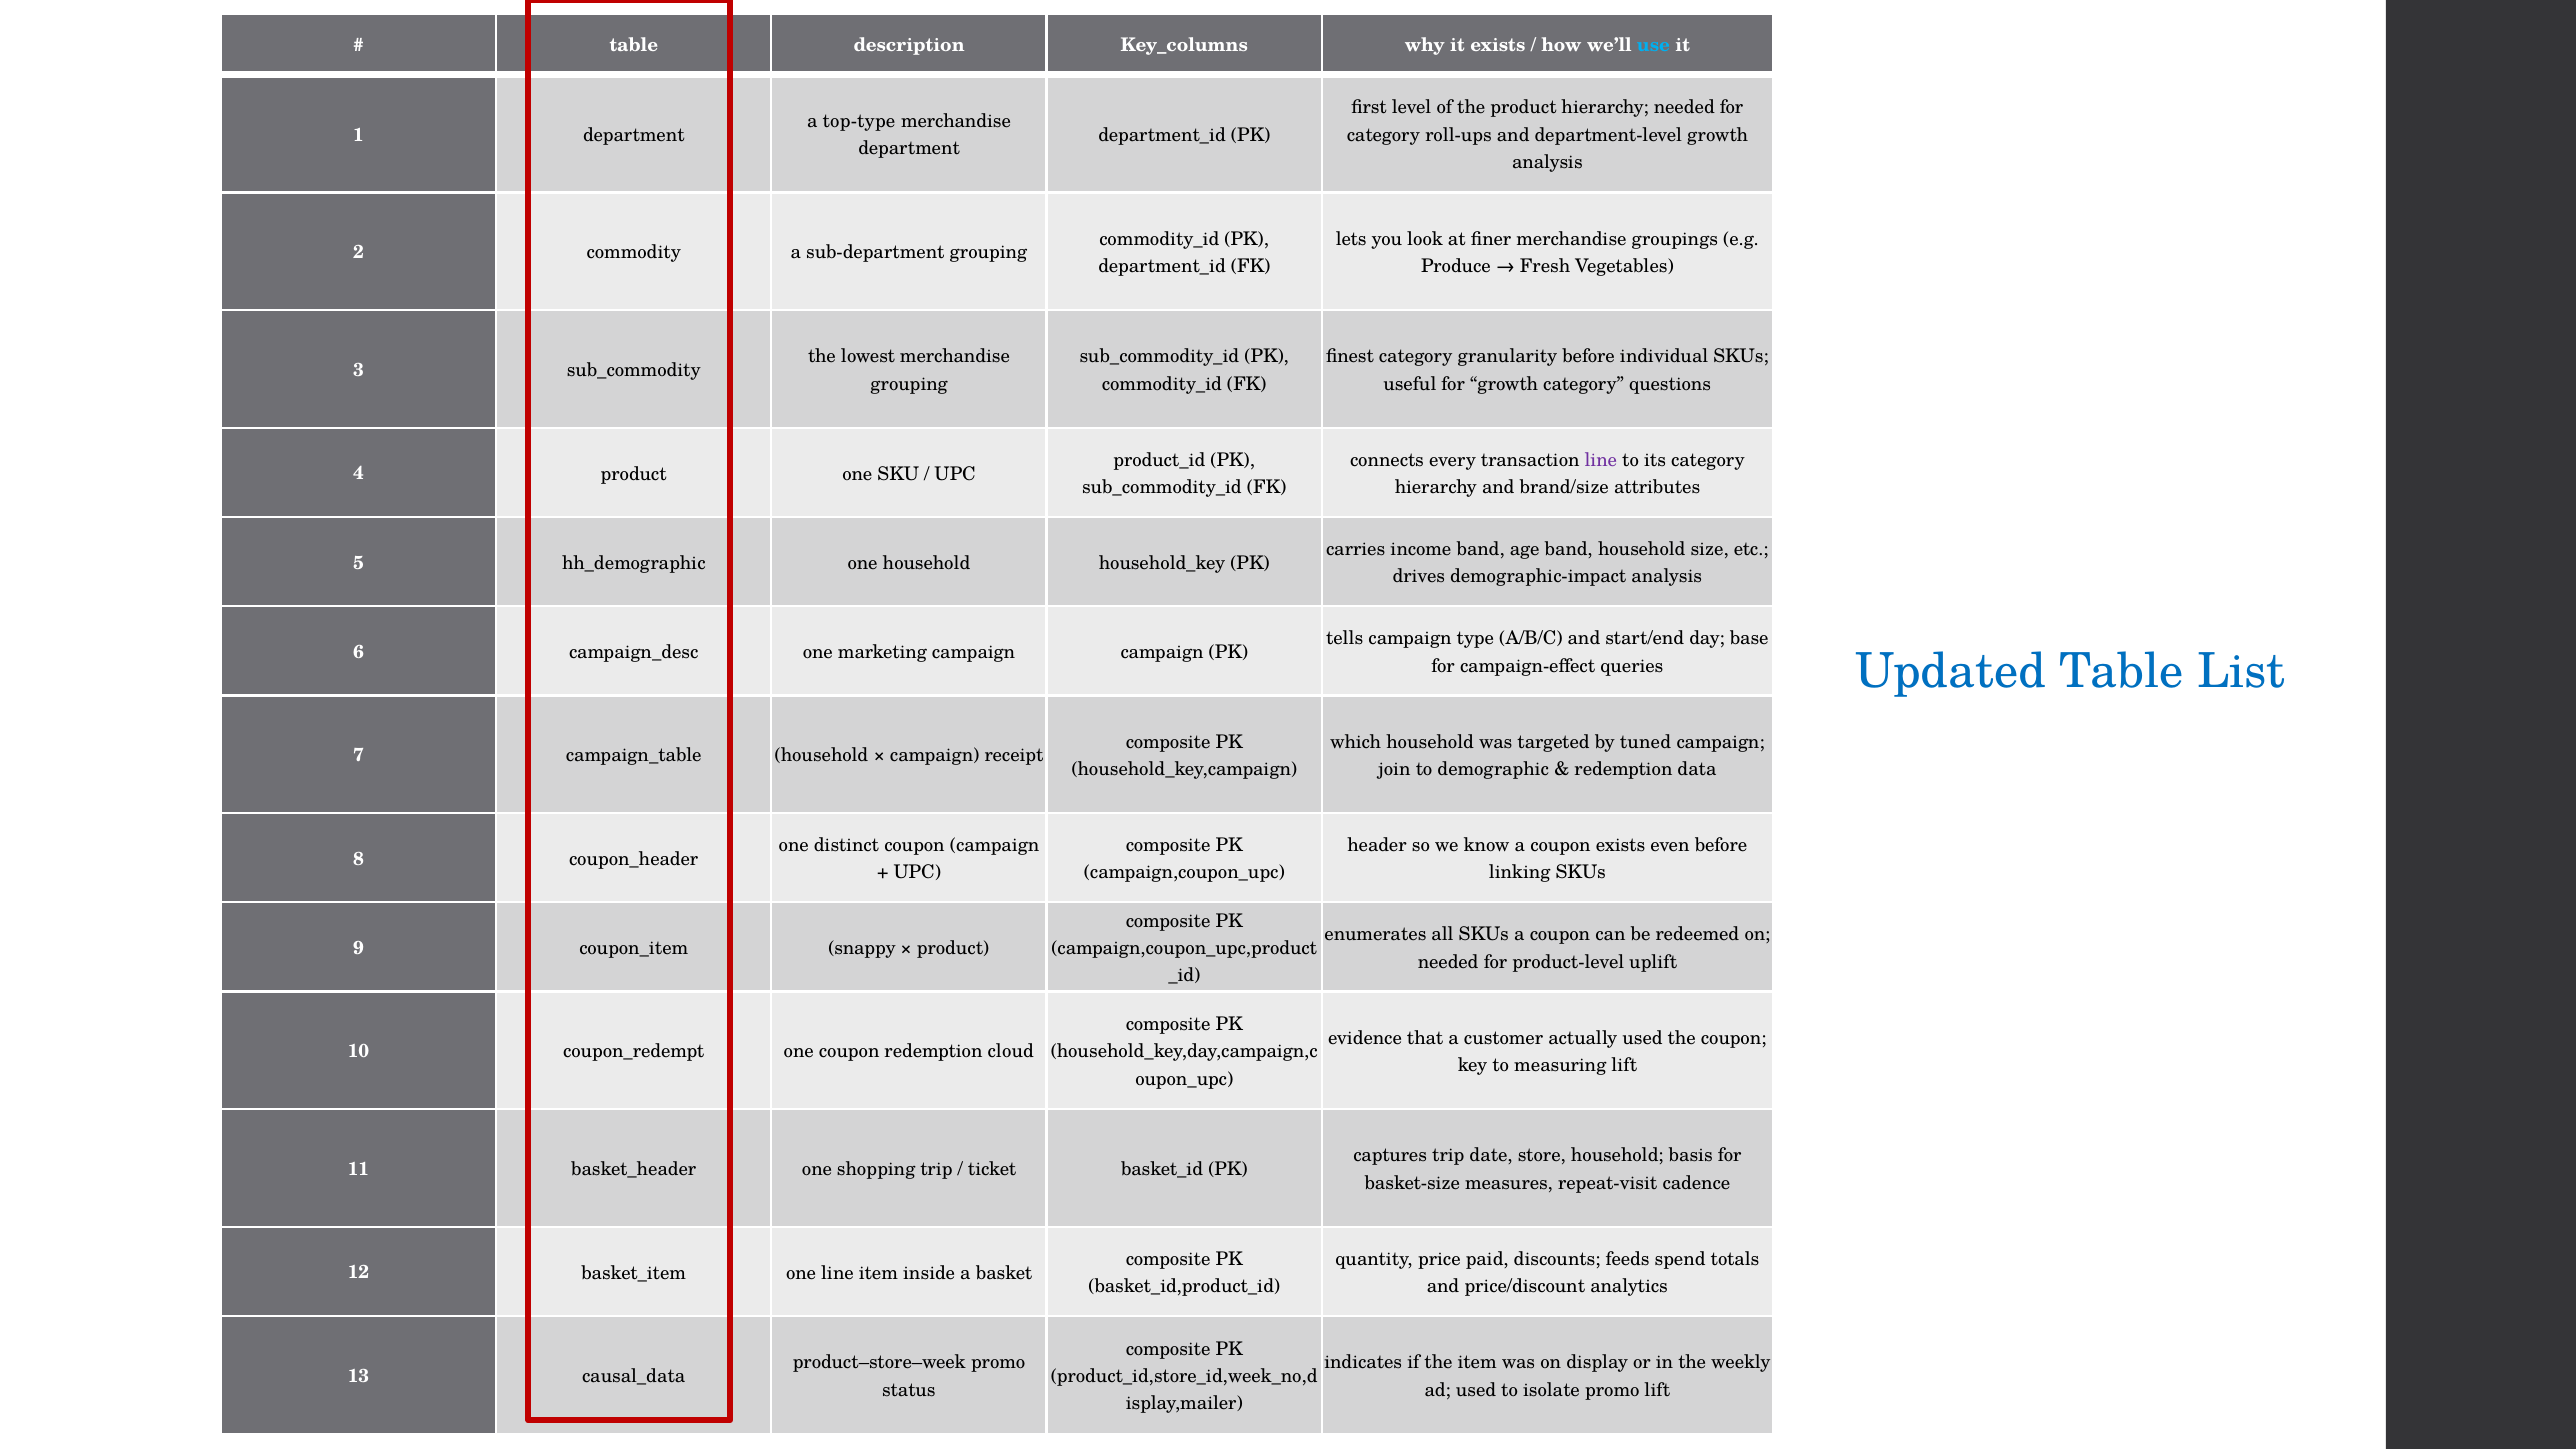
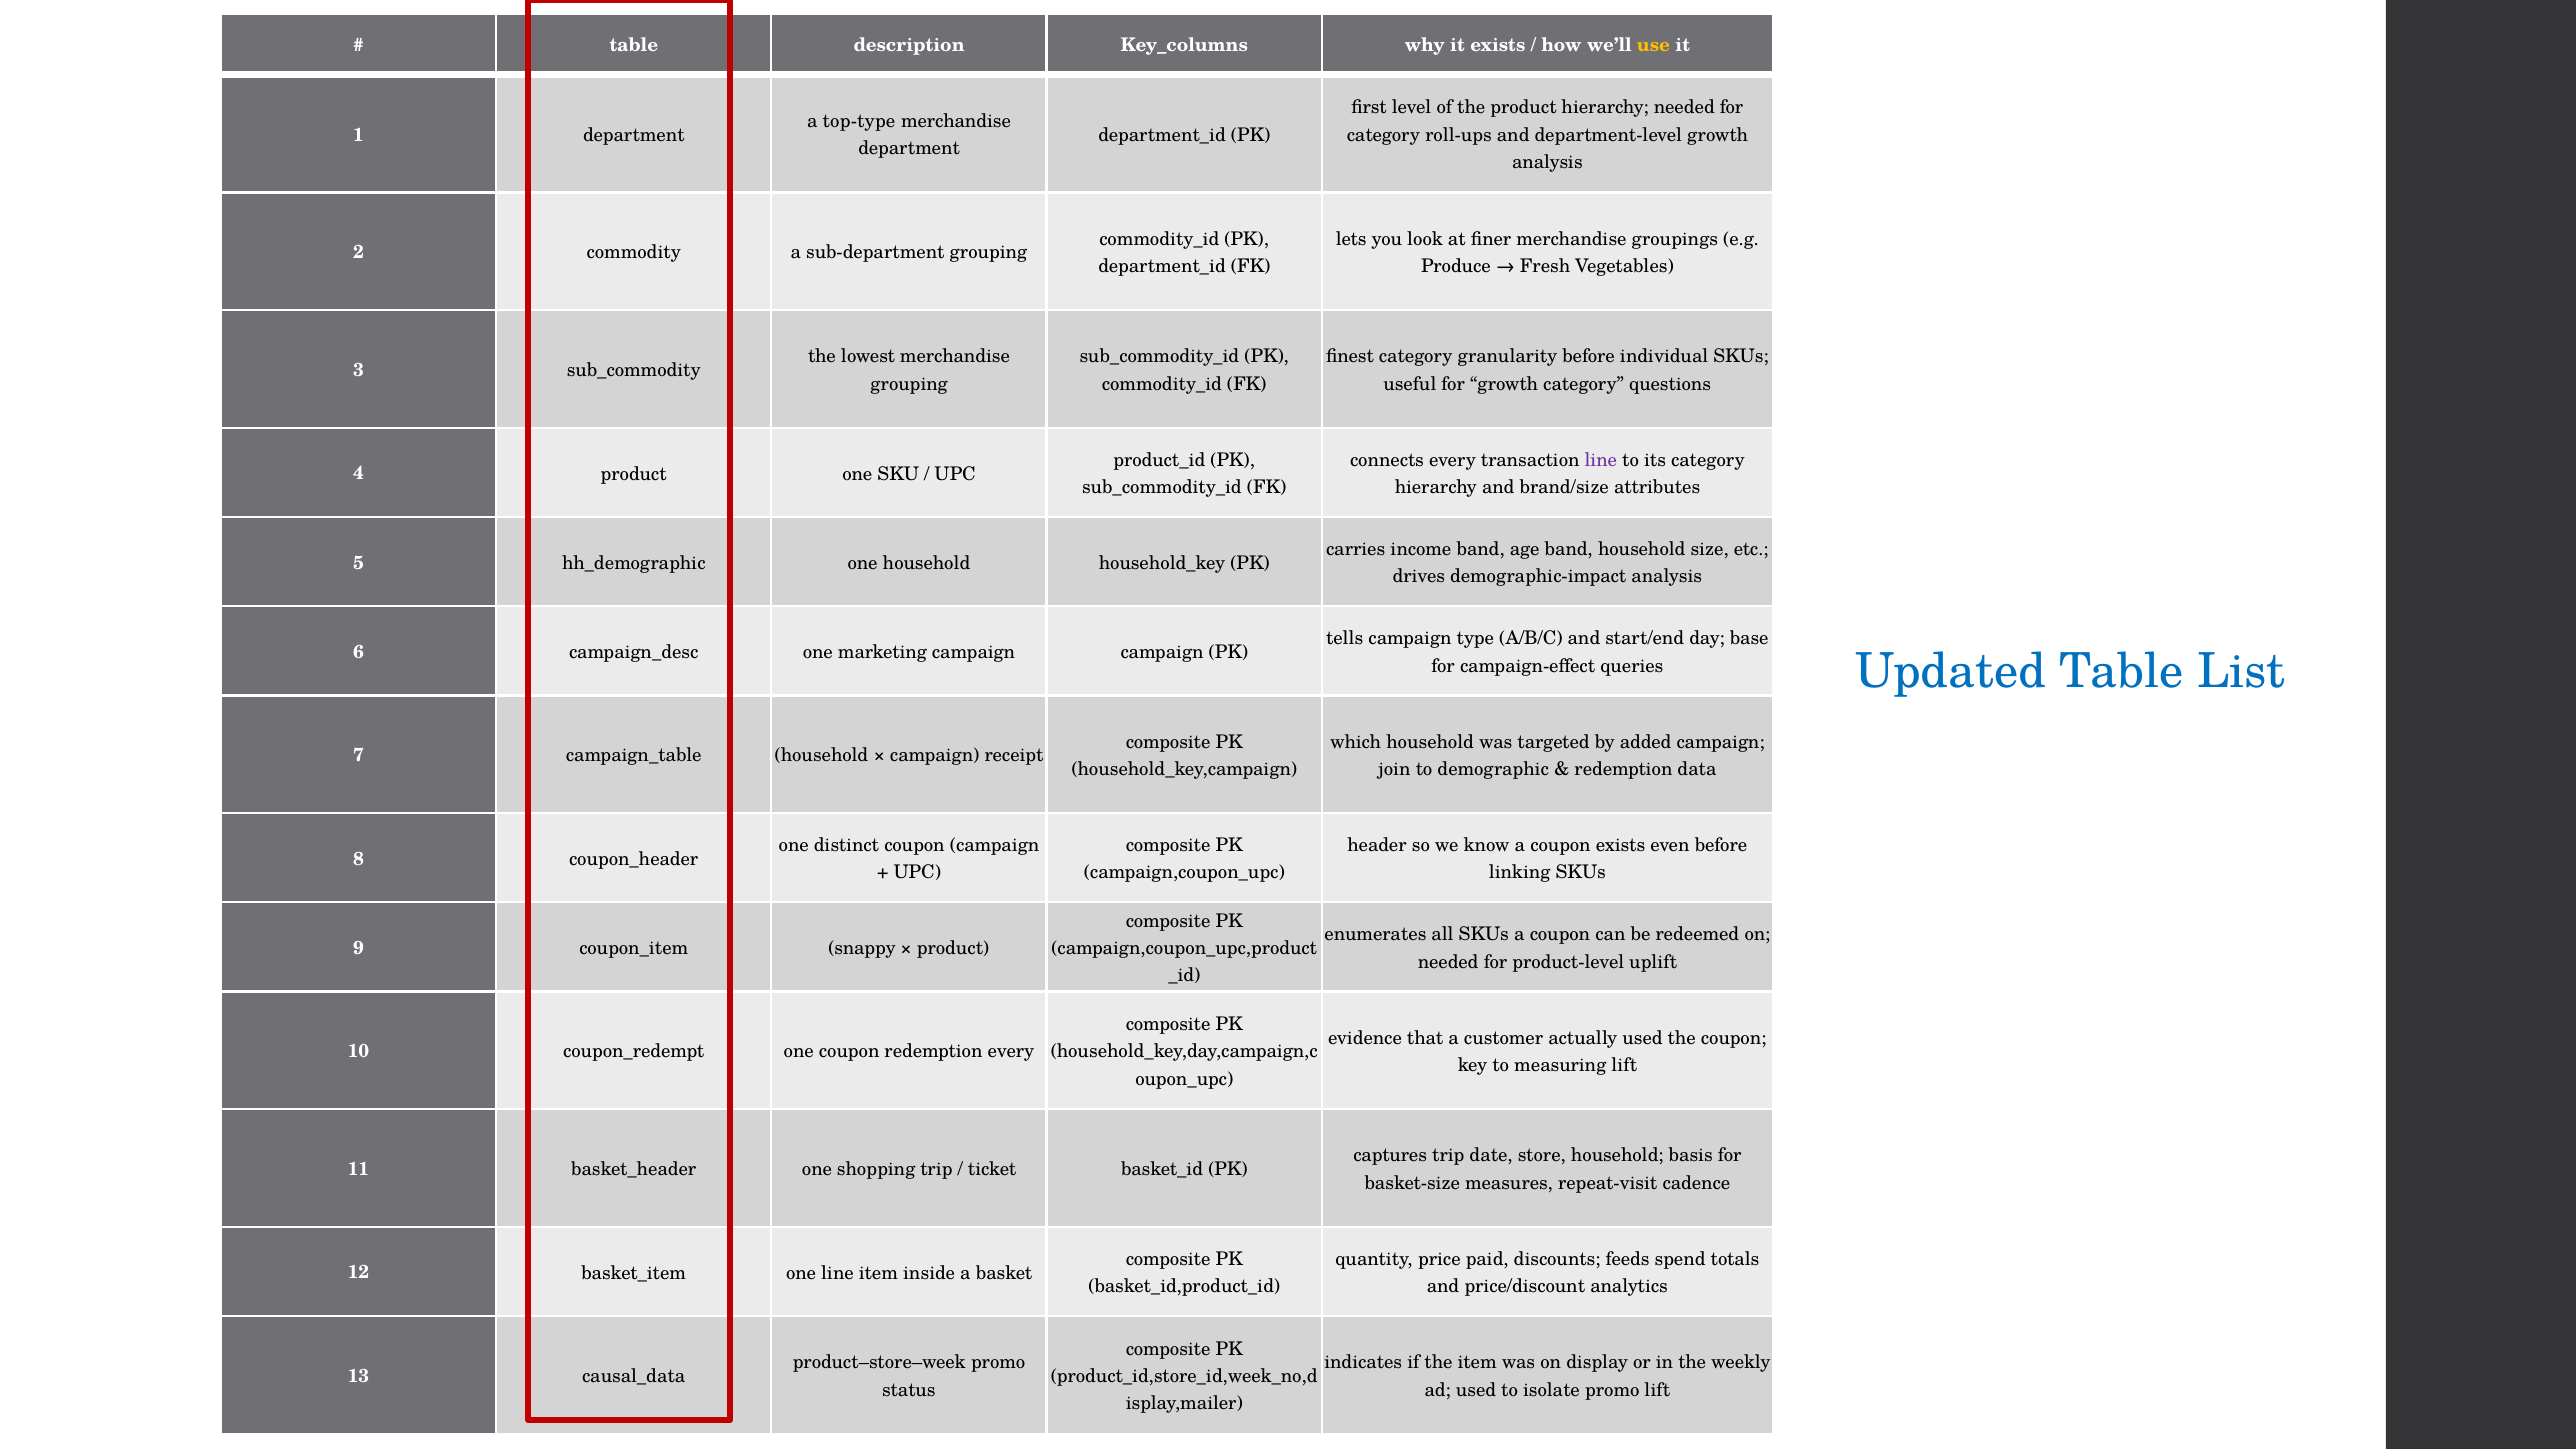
use colour: light blue -> yellow
tuned: tuned -> added
redemption cloud: cloud -> every
